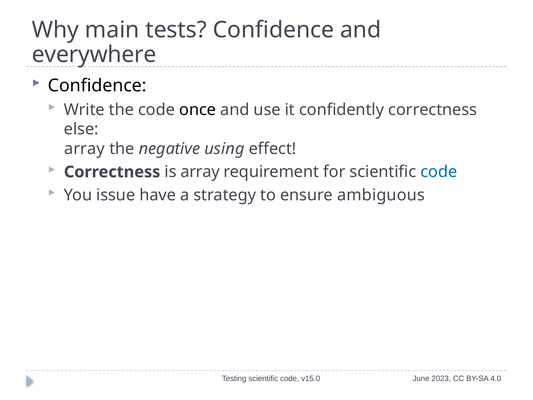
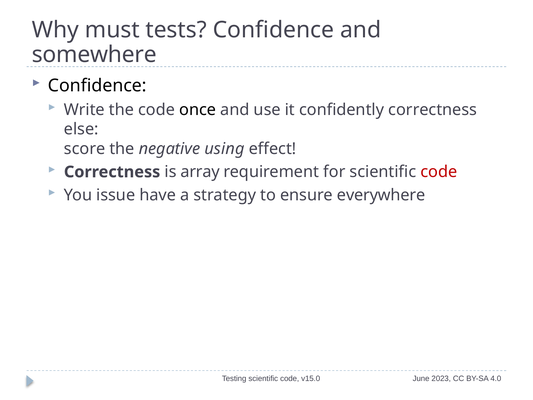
main: main -> must
everywhere: everywhere -> somewhere
array at (84, 149): array -> score
code at (439, 172) colour: blue -> red
ambiguous: ambiguous -> everywhere
